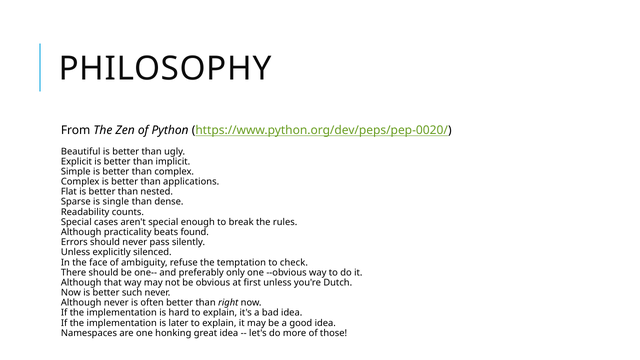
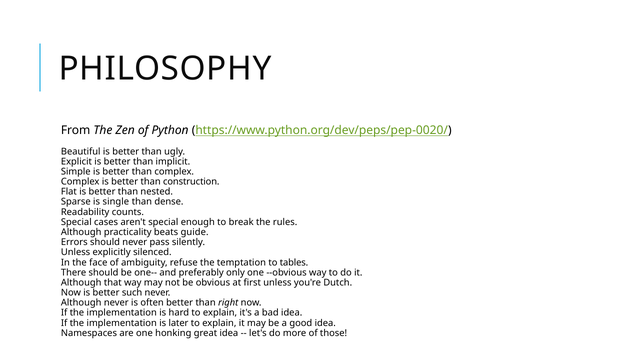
applications: applications -> construction
found: found -> guide
check: check -> tables
